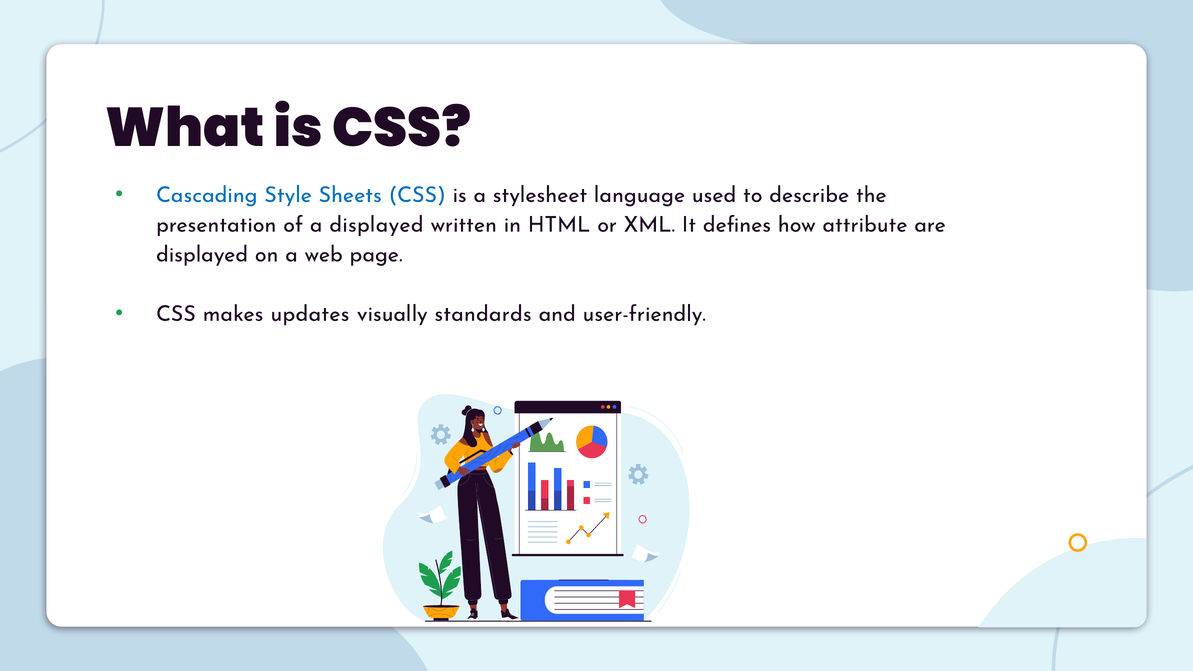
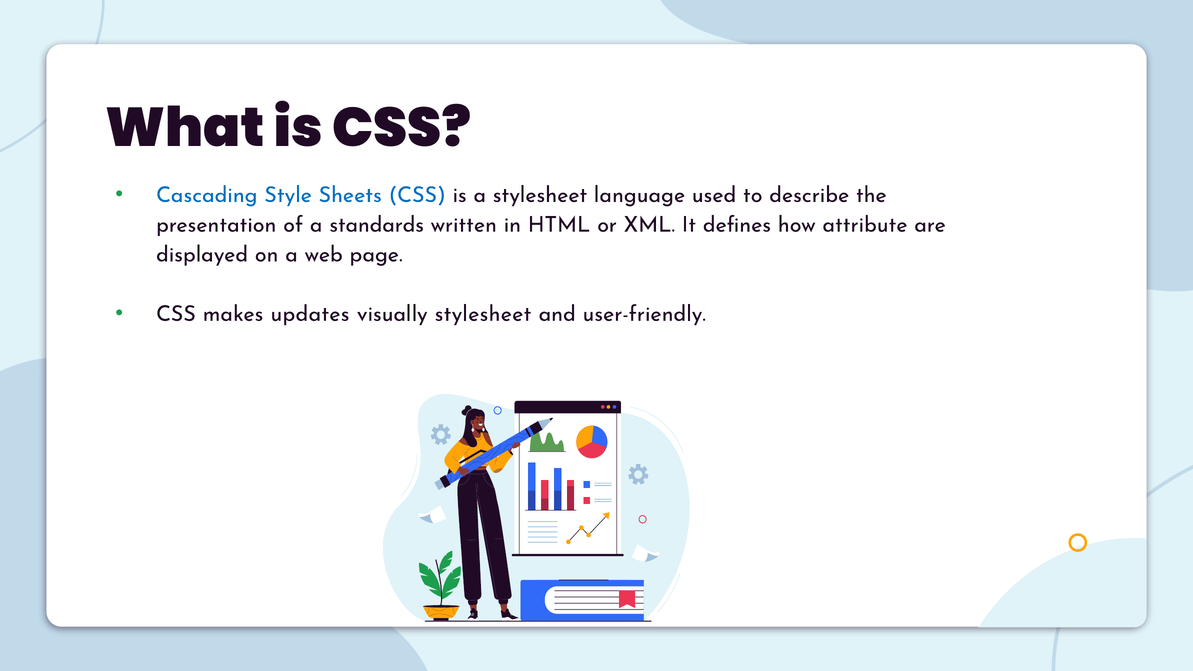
a displayed: displayed -> standards
visually standards: standards -> stylesheet
